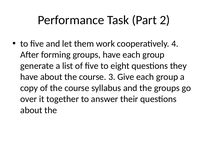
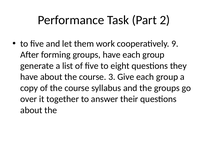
4: 4 -> 9
